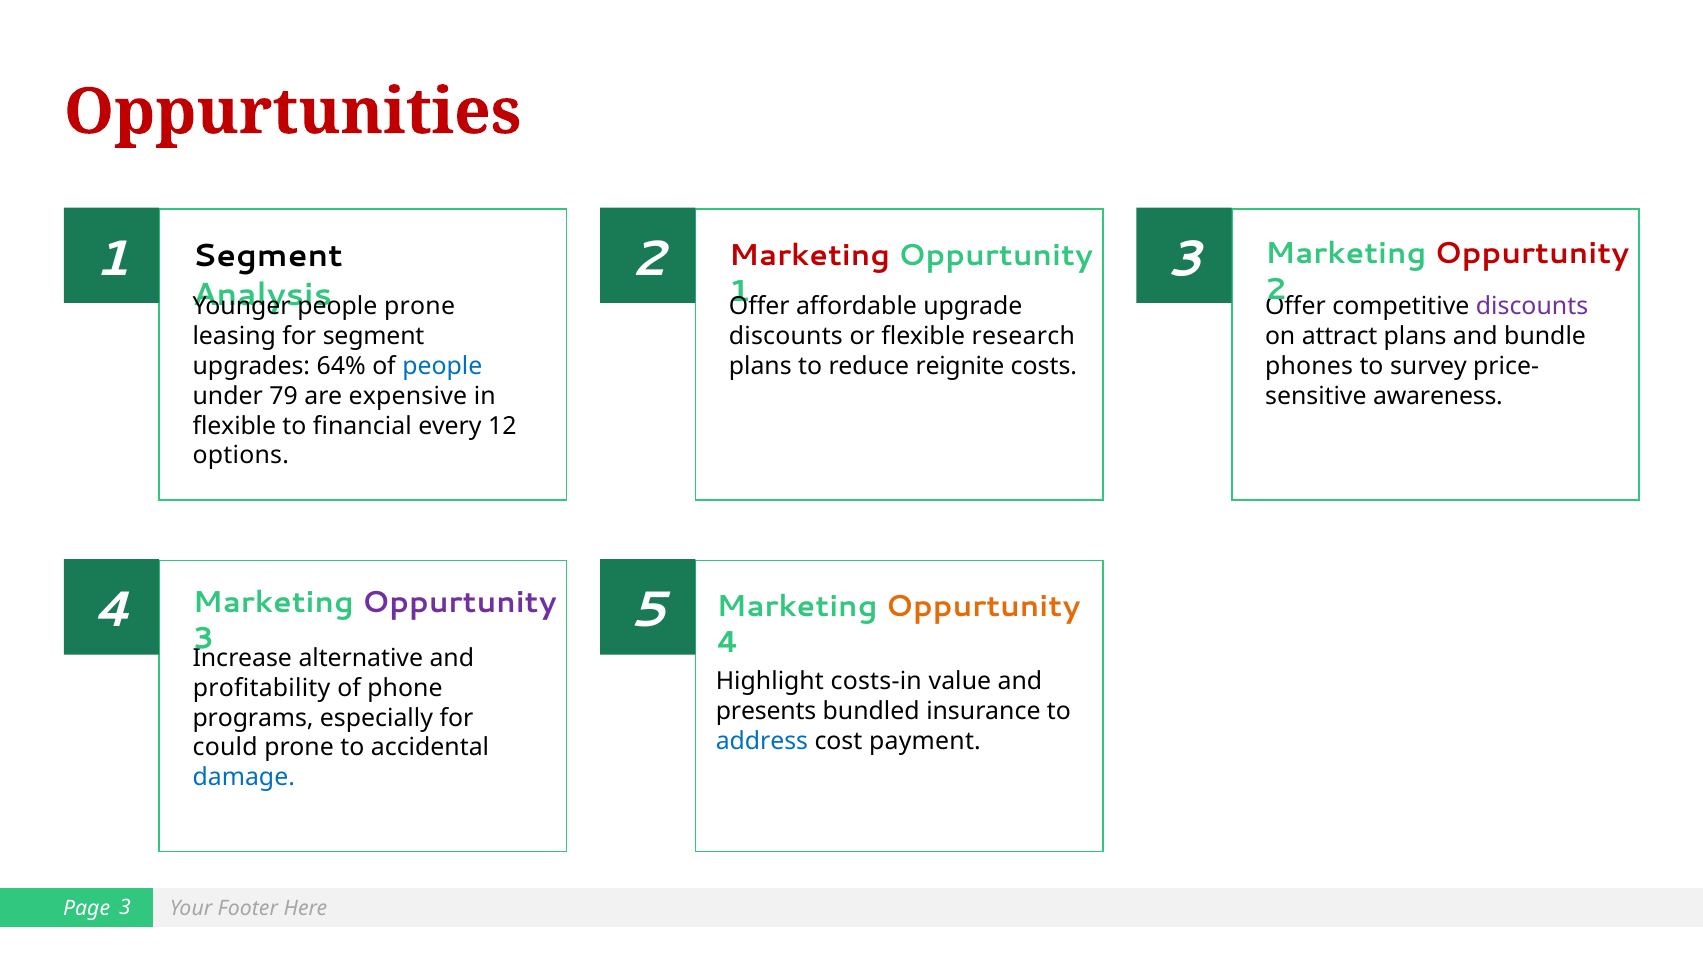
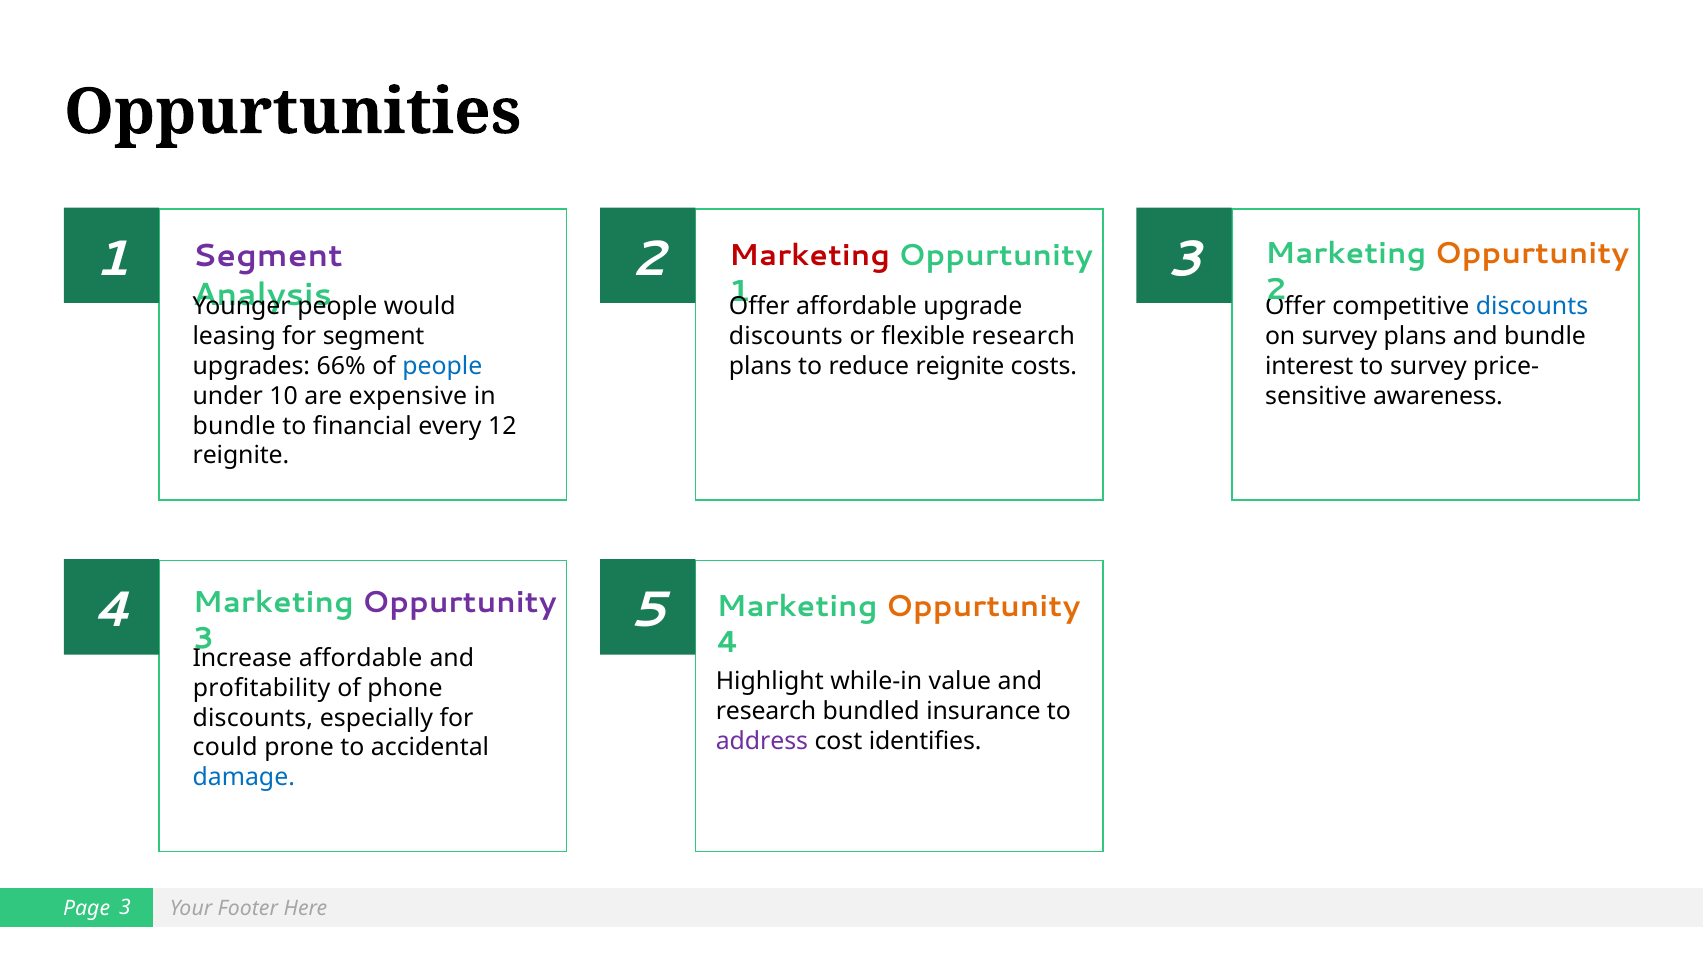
Oppurtunities colour: red -> black
Oppurtunity at (1532, 254) colour: red -> orange
Segment at (268, 256) colour: black -> purple
people prone: prone -> would
discounts at (1532, 307) colour: purple -> blue
on attract: attract -> survey
64%: 64% -> 66%
phones: phones -> interest
79: 79 -> 10
flexible at (234, 426): flexible -> bundle
options at (241, 456): options -> reignite
Increase alternative: alternative -> affordable
costs-in: costs-in -> while-in
presents at (766, 711): presents -> research
programs at (253, 718): programs -> discounts
address colour: blue -> purple
payment: payment -> identifies
